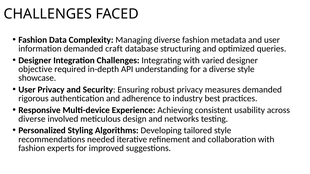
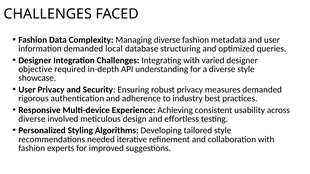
craft: craft -> local
networks: networks -> effortless
